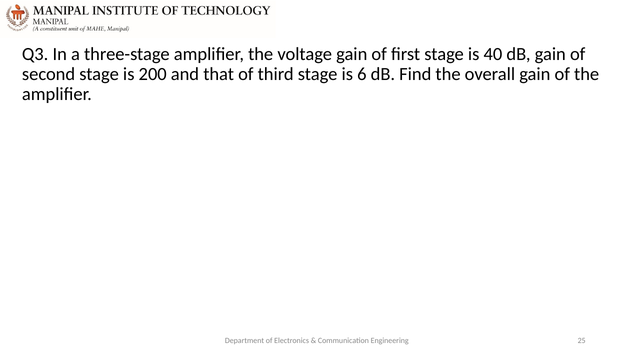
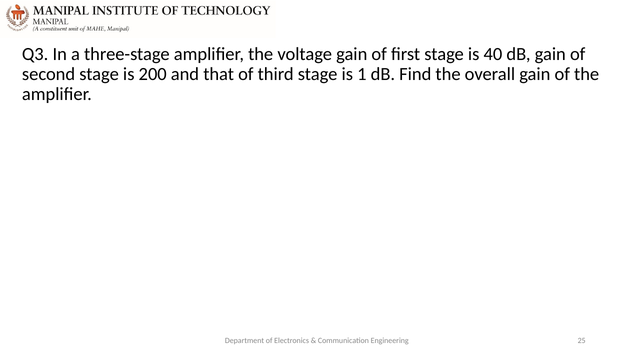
6: 6 -> 1
